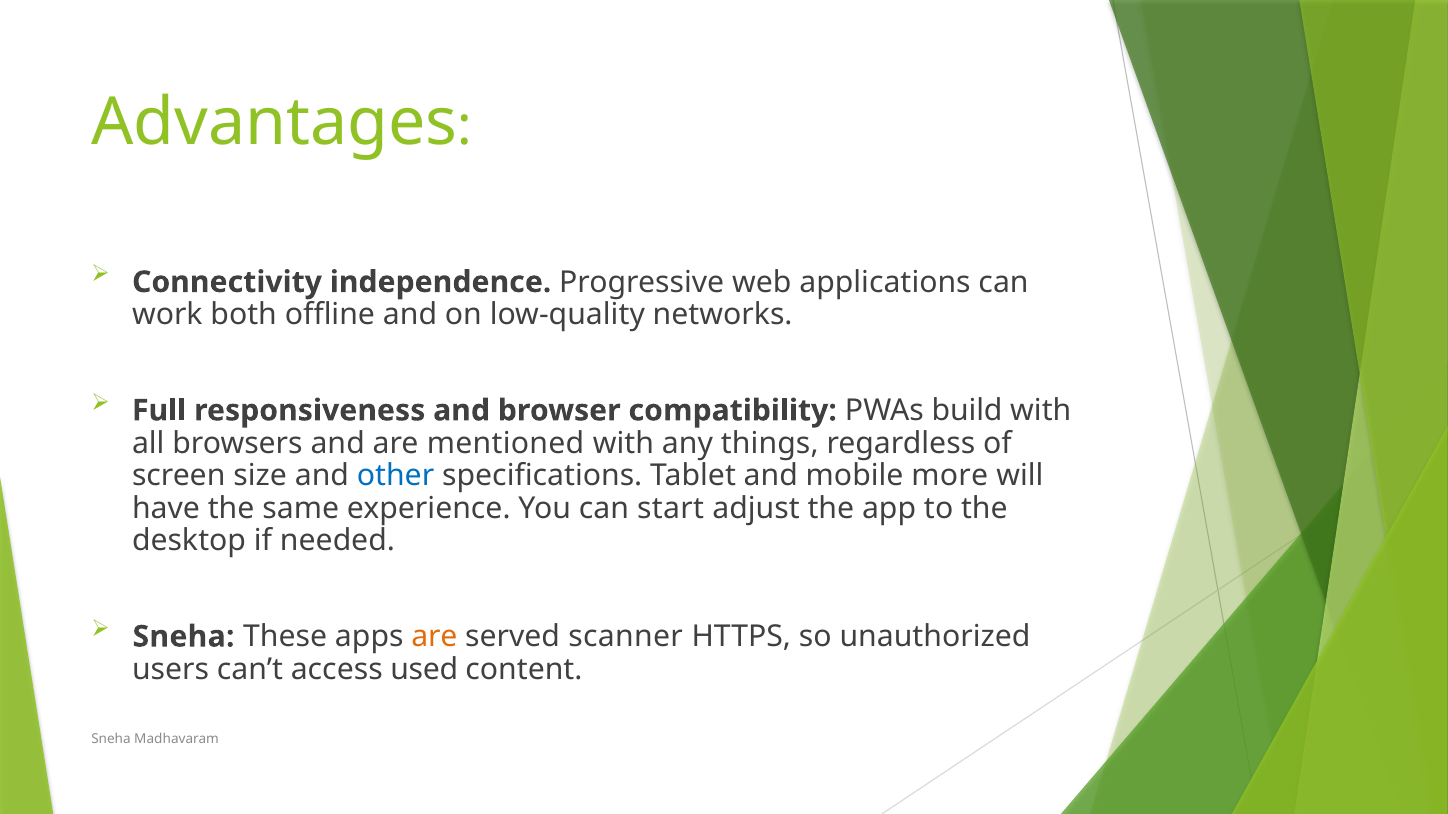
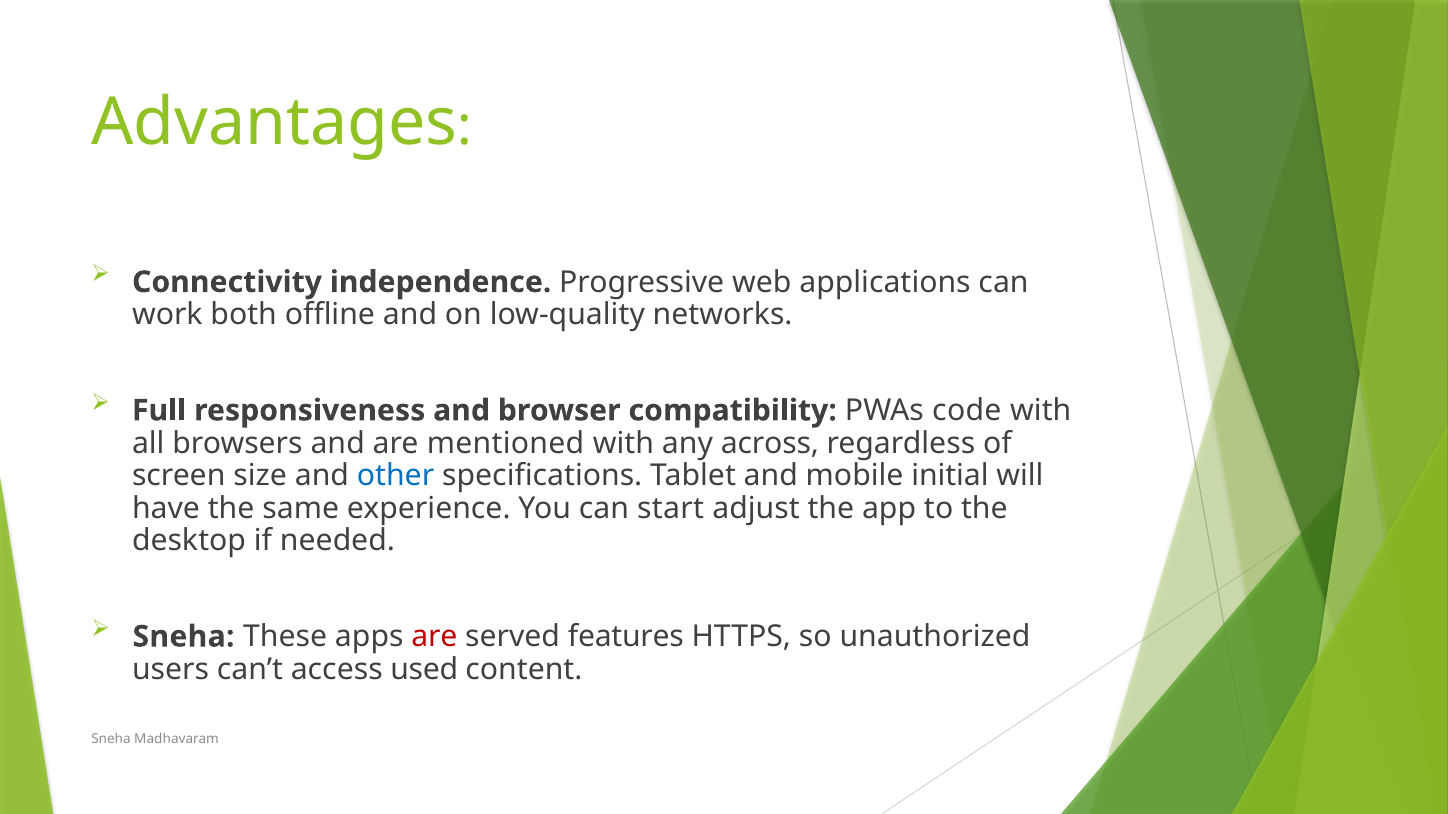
build: build -> code
things: things -> across
more: more -> initial
are at (434, 637) colour: orange -> red
scanner: scanner -> features
